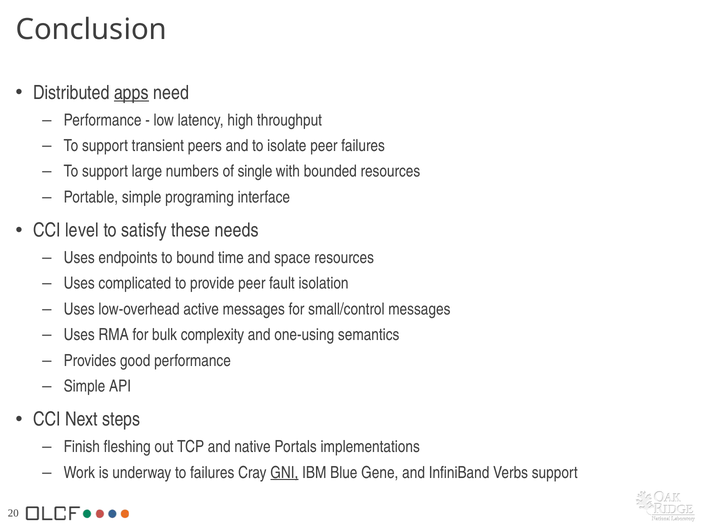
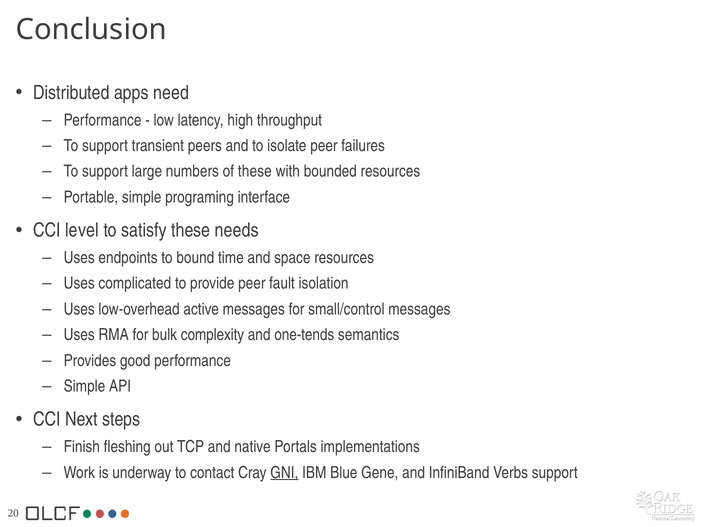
apps underline: present -> none
of single: single -> these
one-using: one-using -> one-tends
to failures: failures -> contact
